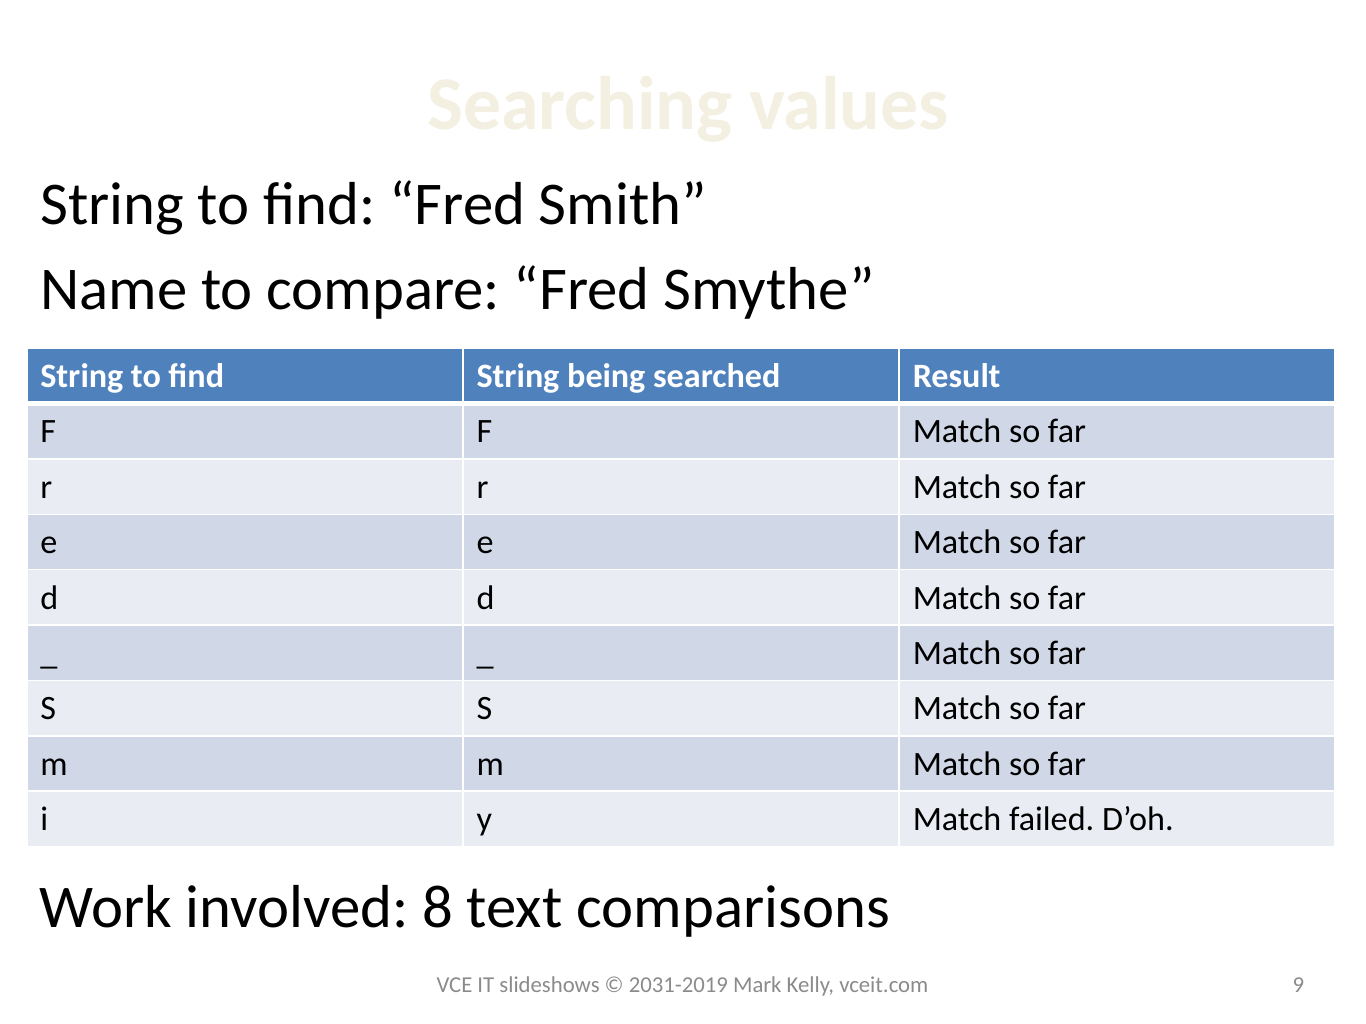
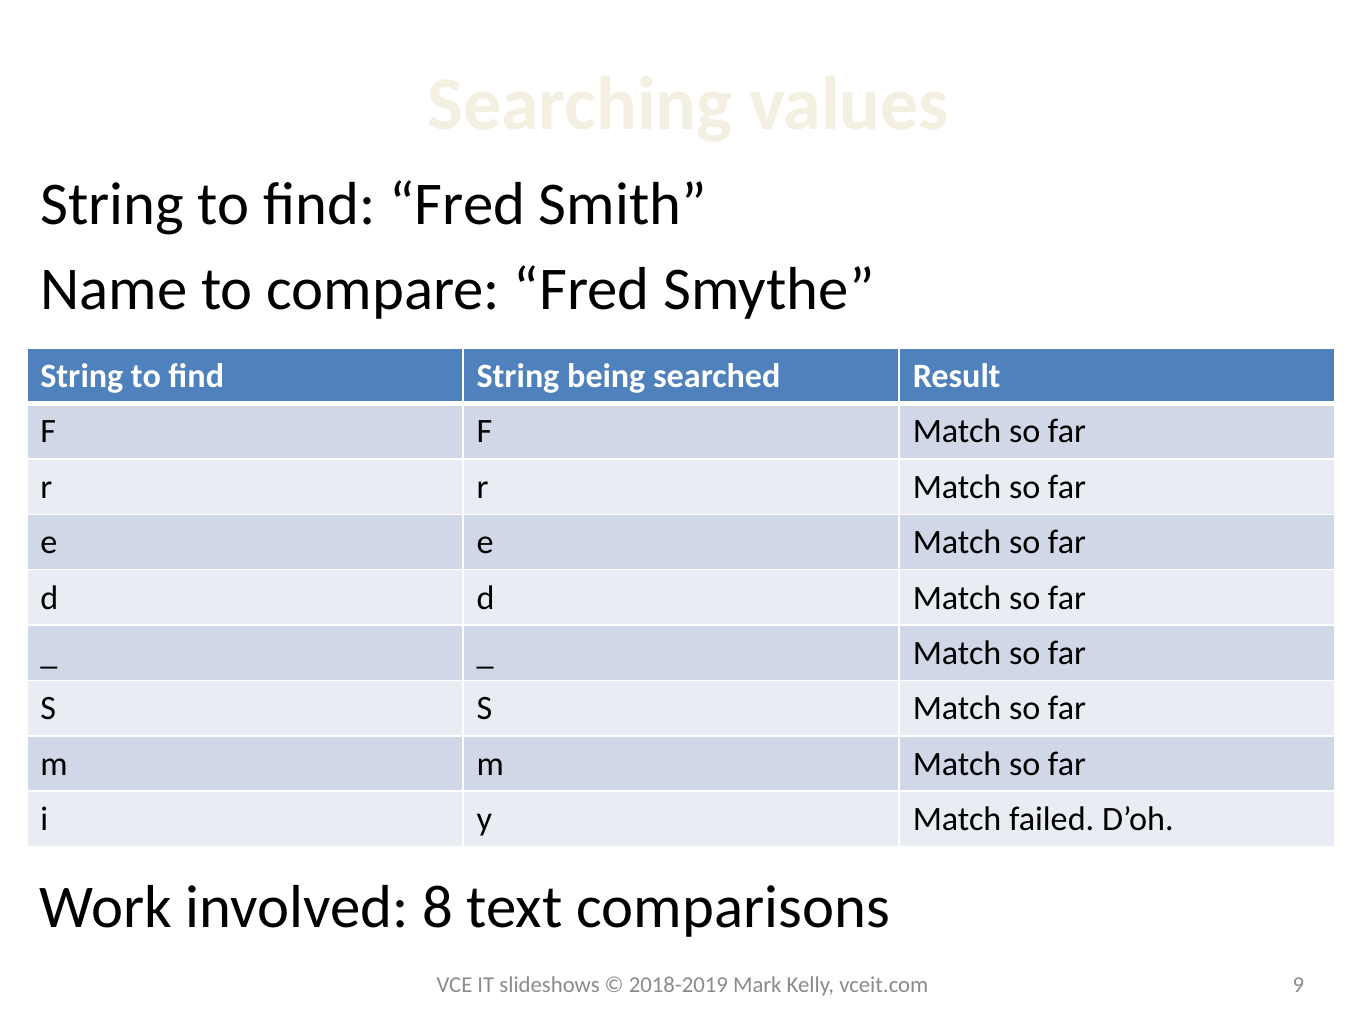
2031-2019: 2031-2019 -> 2018-2019
